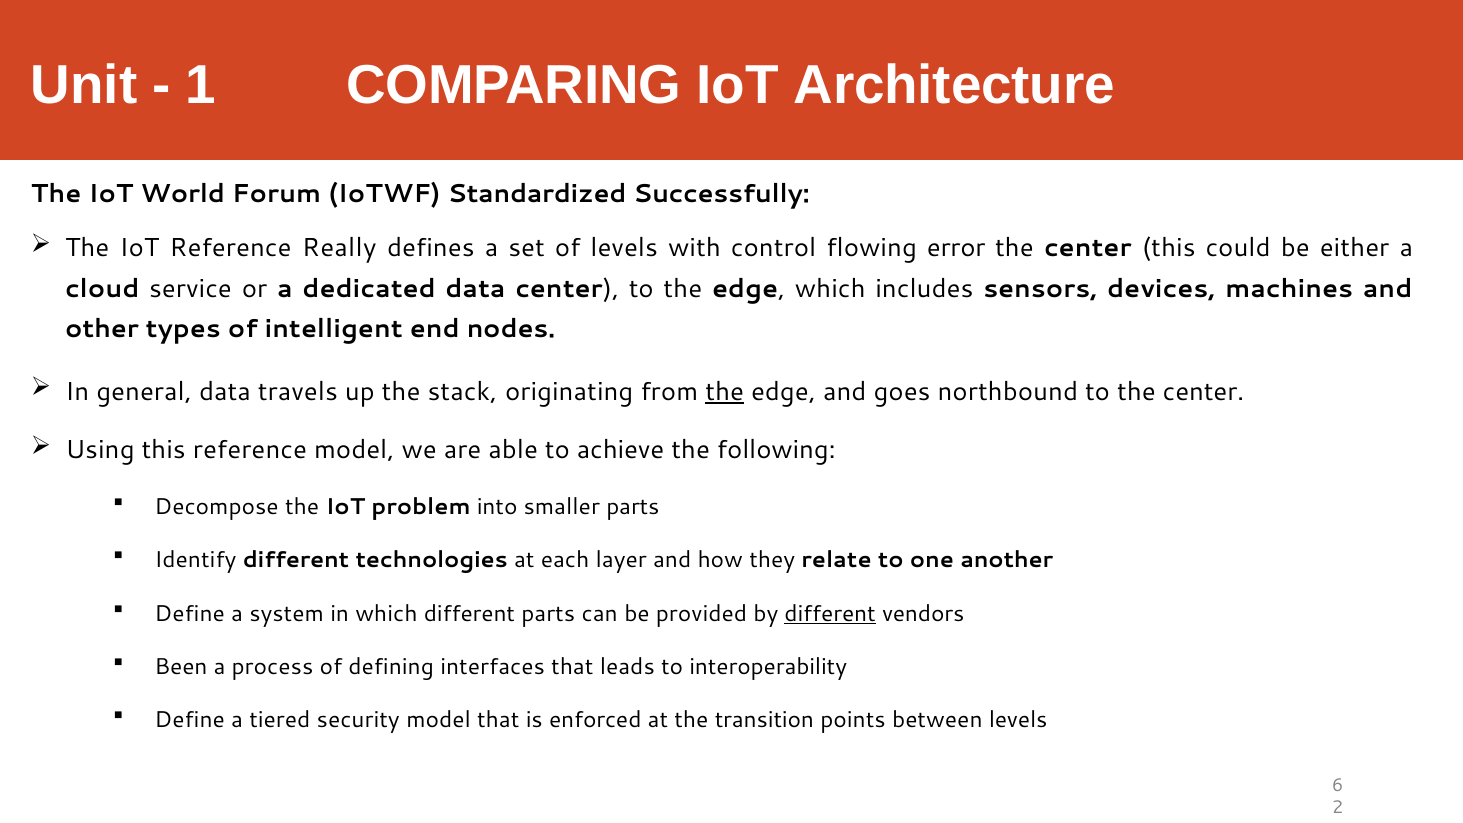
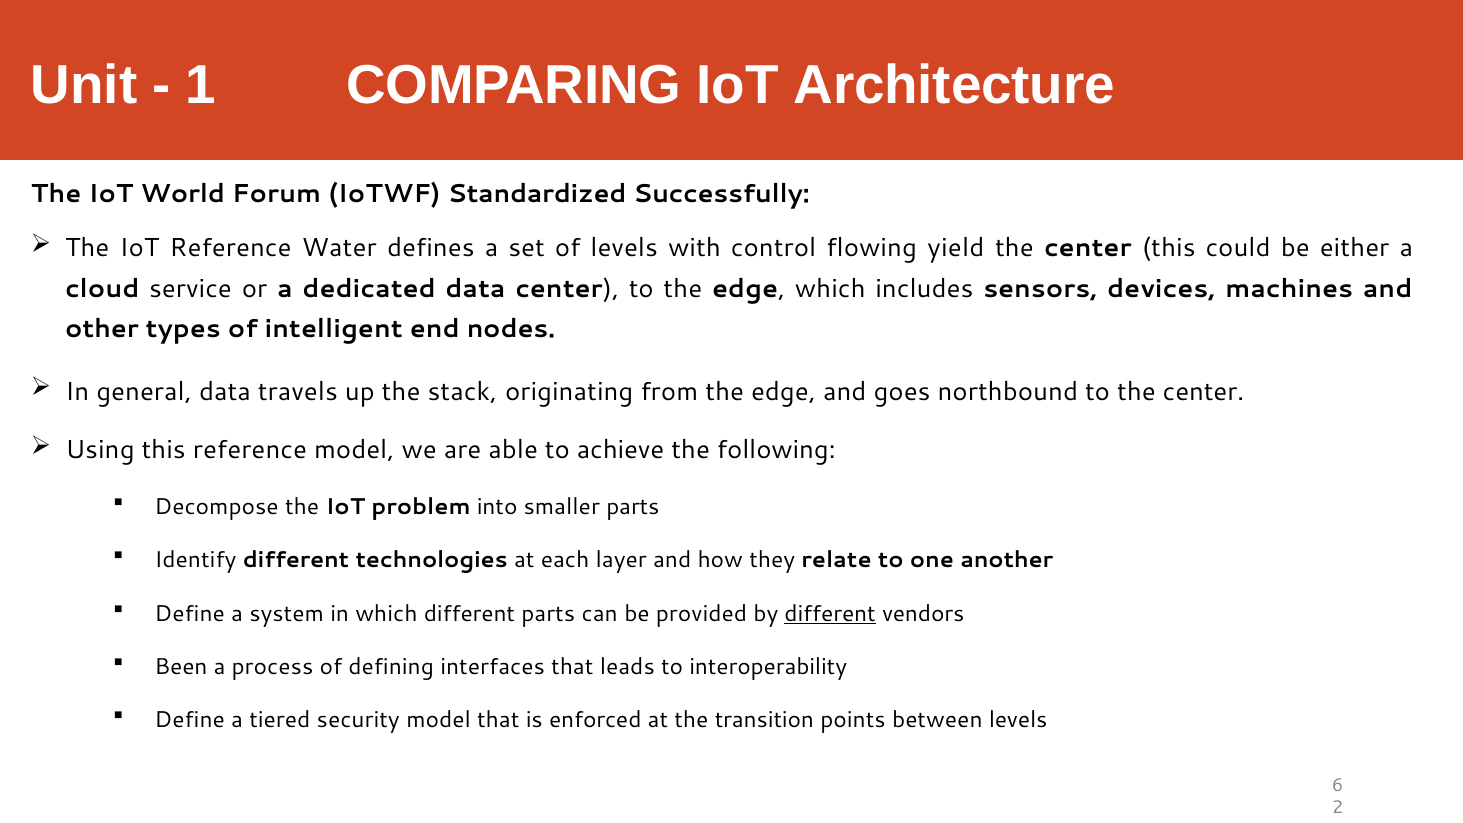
Really: Really -> Water
error: error -> yield
the at (725, 392) underline: present -> none
